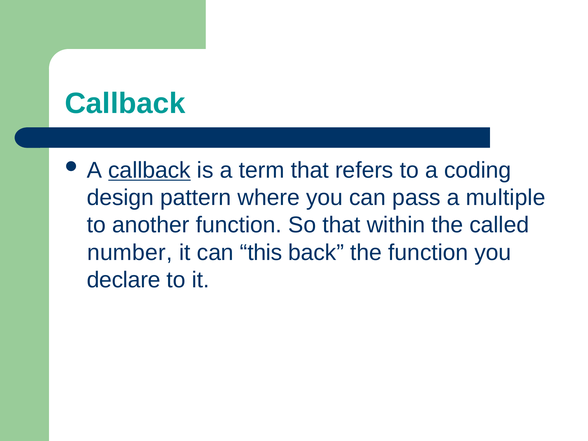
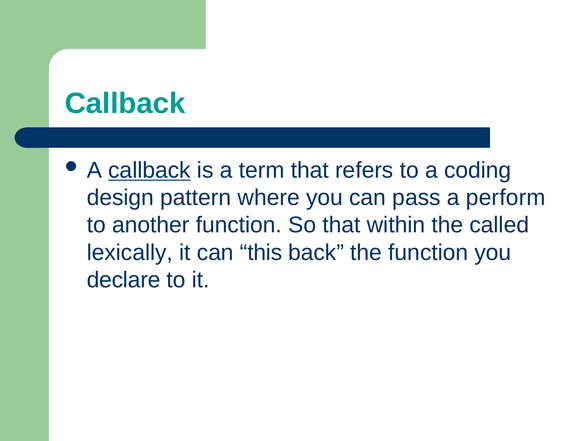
multiple: multiple -> perform
number: number -> lexically
